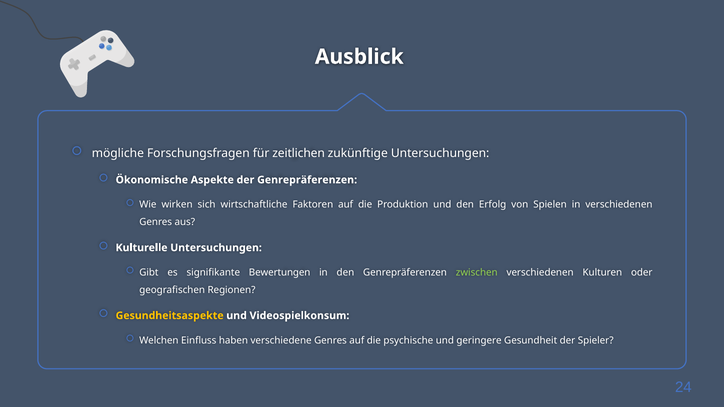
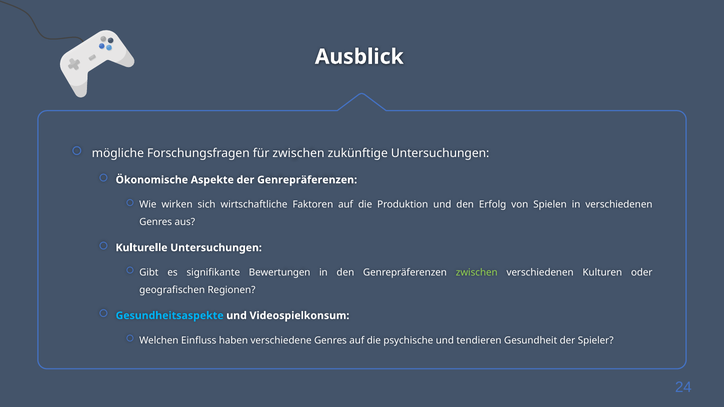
für zeitlichen: zeitlichen -> zwischen
Gesundheitsaspekte colour: yellow -> light blue
geringere: geringere -> tendieren
